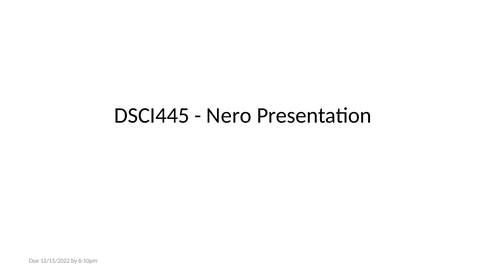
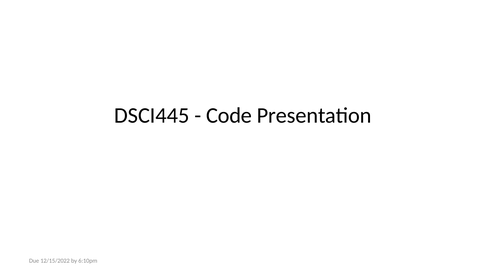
Nero: Nero -> Code
